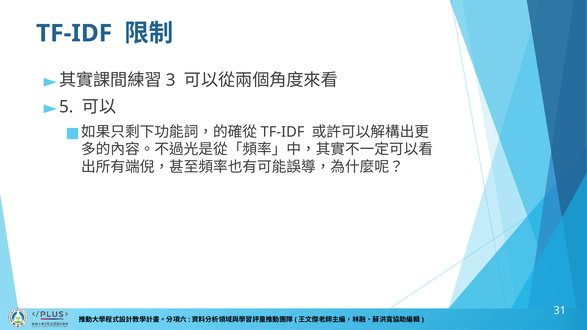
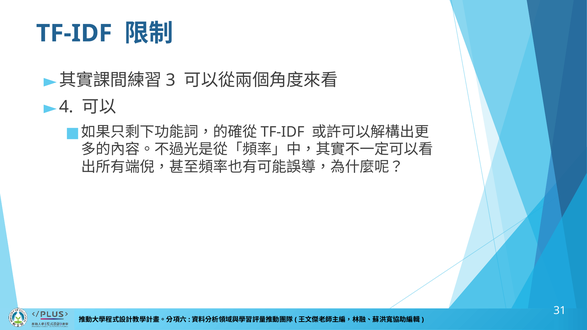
5: 5 -> 4
